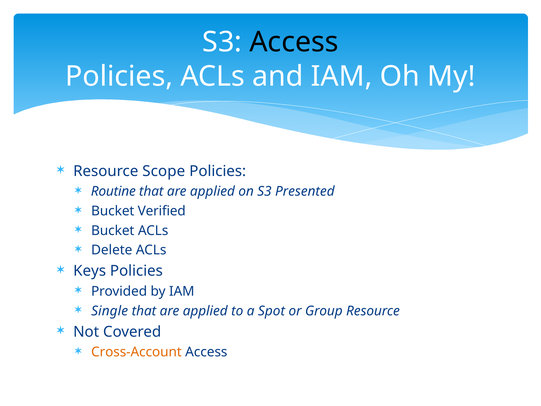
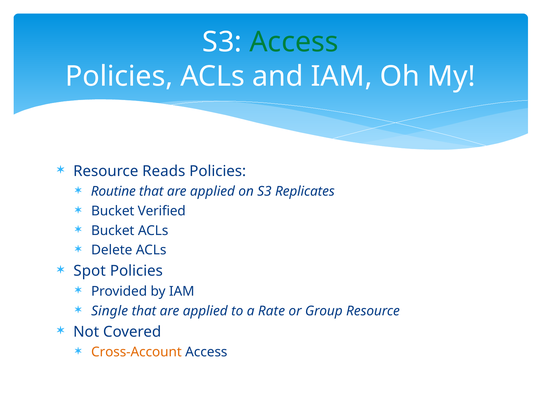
Access at (294, 42) colour: black -> green
Scope: Scope -> Reads
Presented: Presented -> Replicates
Keys: Keys -> Spot
Spot: Spot -> Rate
